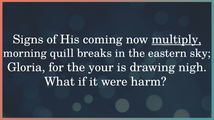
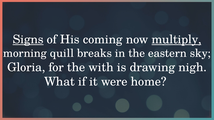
Signs underline: none -> present
your: your -> with
harm: harm -> home
